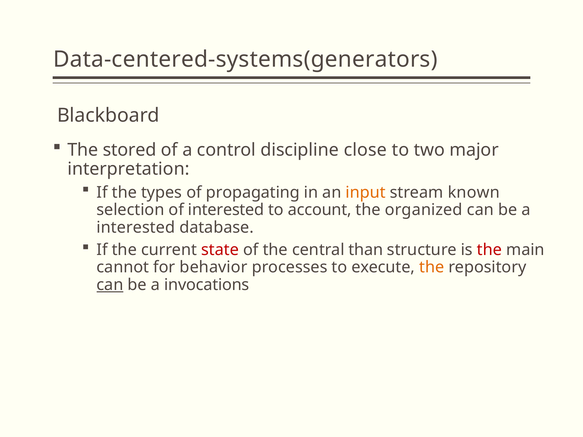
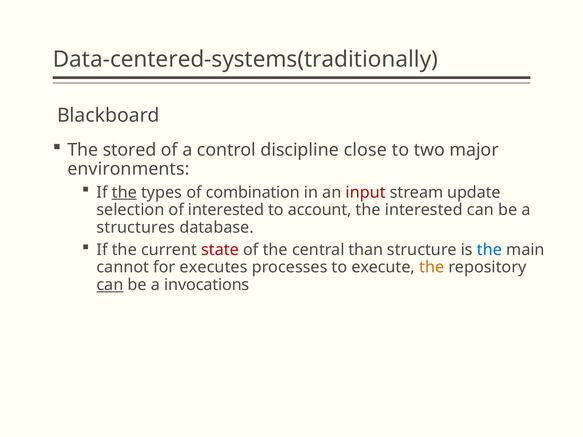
Data-centered-systems(generators: Data-centered-systems(generators -> Data-centered-systems(traditionally
interpretation: interpretation -> environments
the at (124, 192) underline: none -> present
propagating: propagating -> combination
input colour: orange -> red
known: known -> update
the organized: organized -> interested
interested at (136, 227): interested -> structures
the at (489, 250) colour: red -> blue
behavior: behavior -> executes
